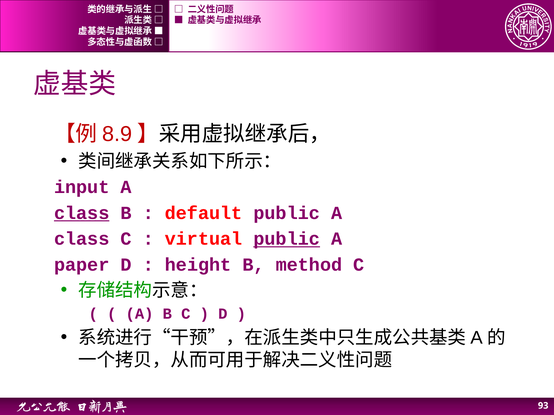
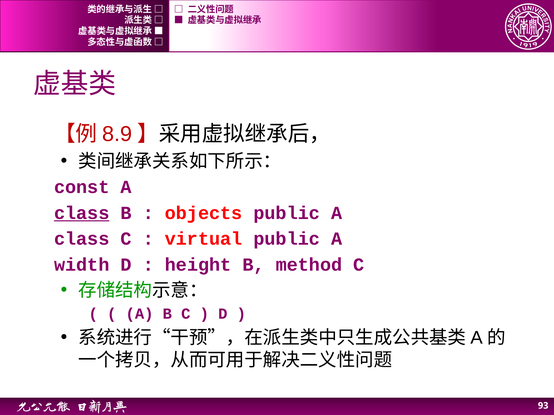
input: input -> const
default: default -> objects
public at (287, 239) underline: present -> none
paper: paper -> width
